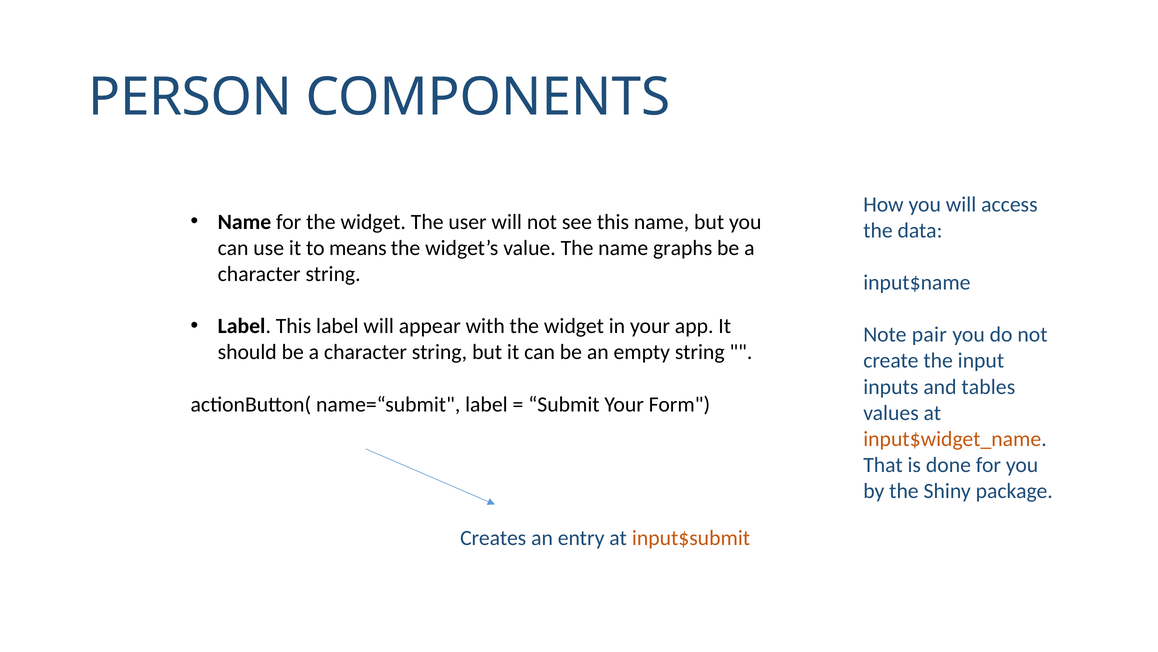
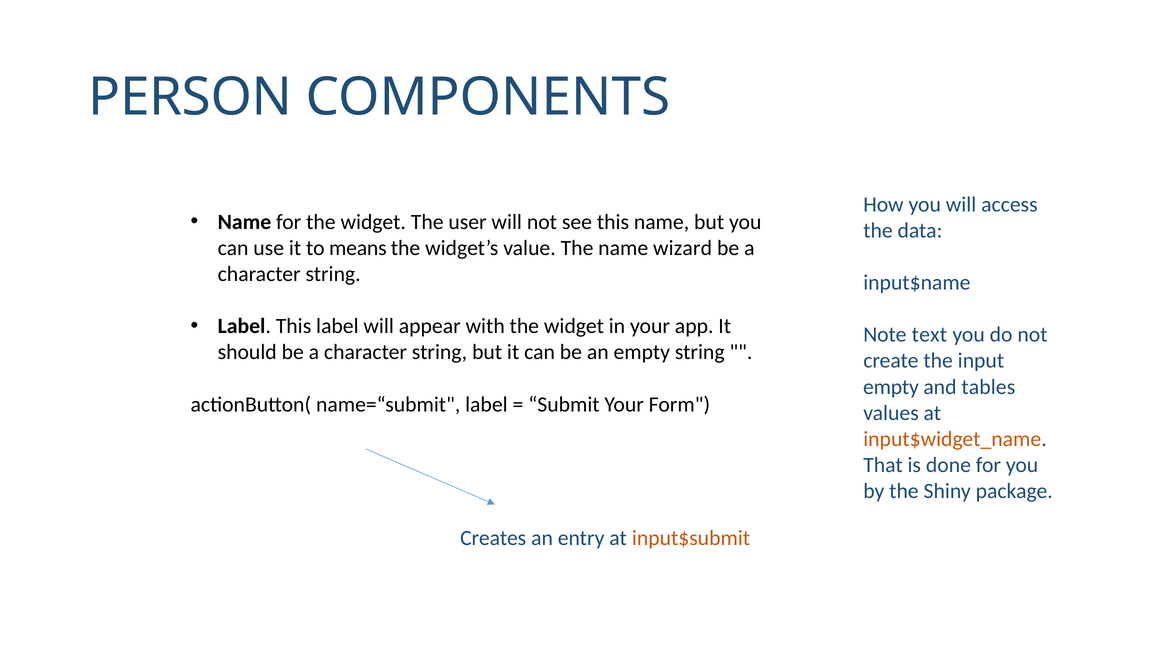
graphs: graphs -> wizard
pair: pair -> text
inputs at (891, 387): inputs -> empty
